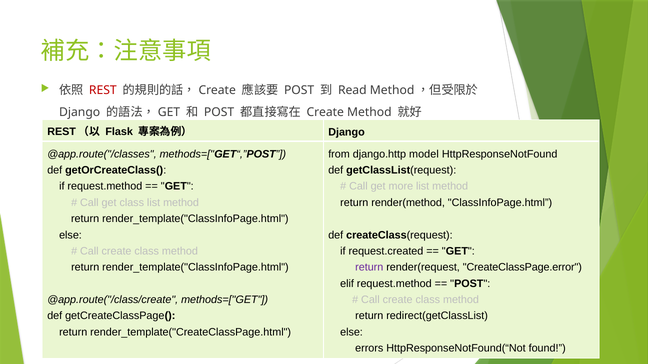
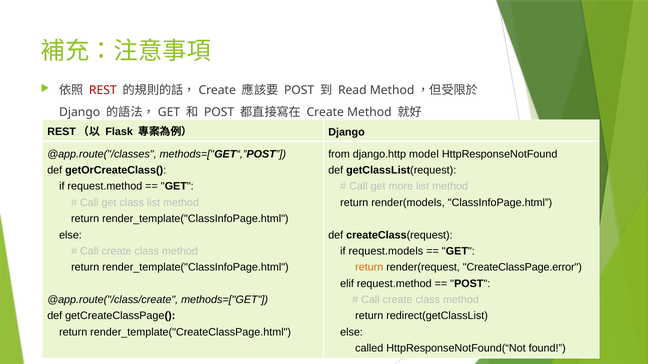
render(method: render(method -> render(models
request.created: request.created -> request.models
return at (369, 268) colour: purple -> orange
errors: errors -> called
